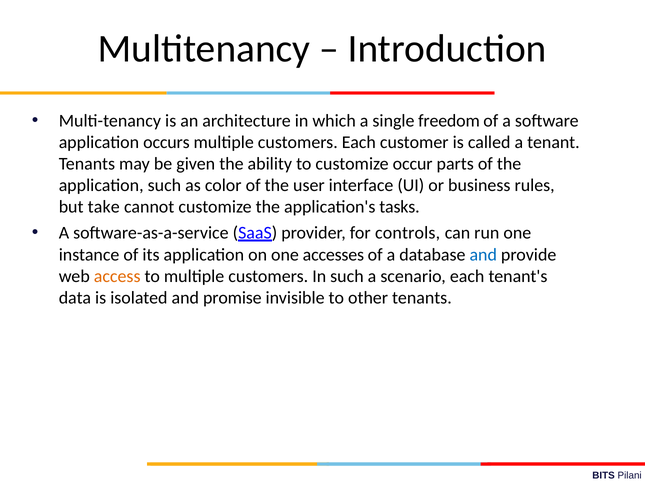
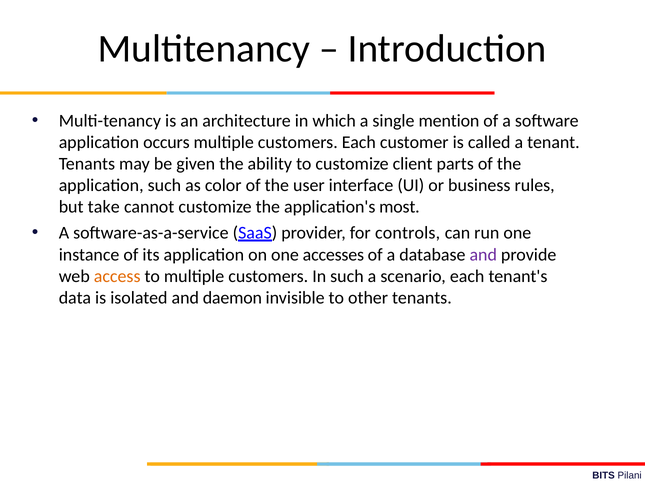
freedom: freedom -> mention
occur: occur -> client
tasks: tasks -> most
and at (483, 255) colour: blue -> purple
promise: promise -> daemon
